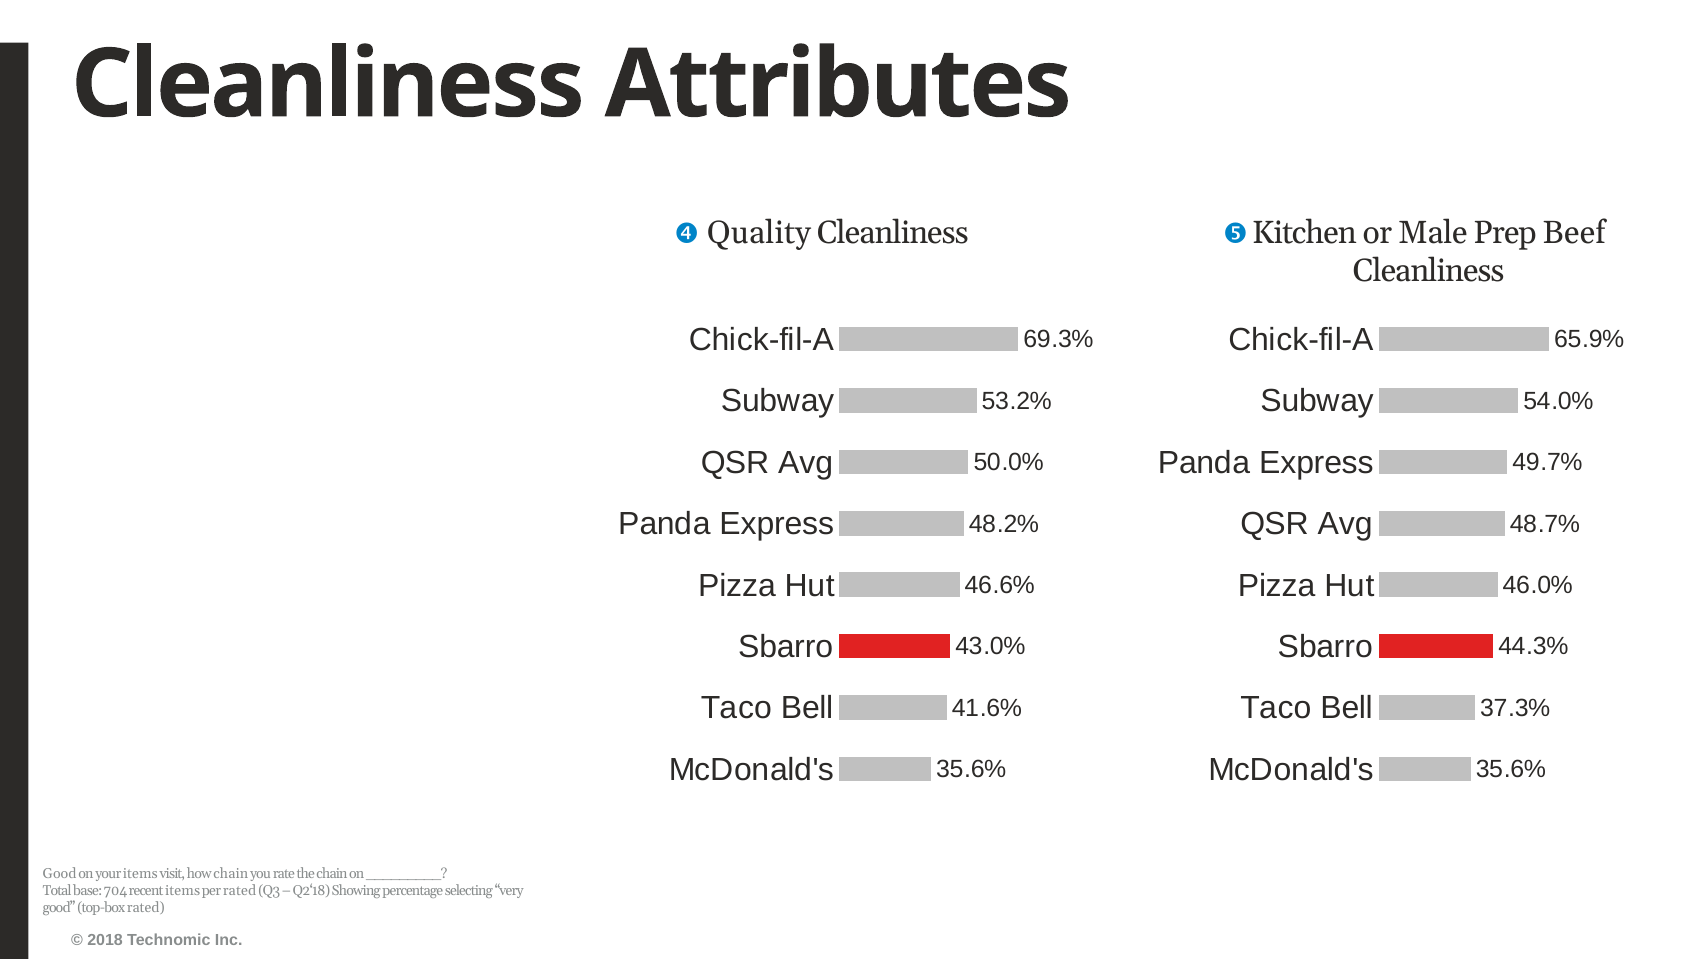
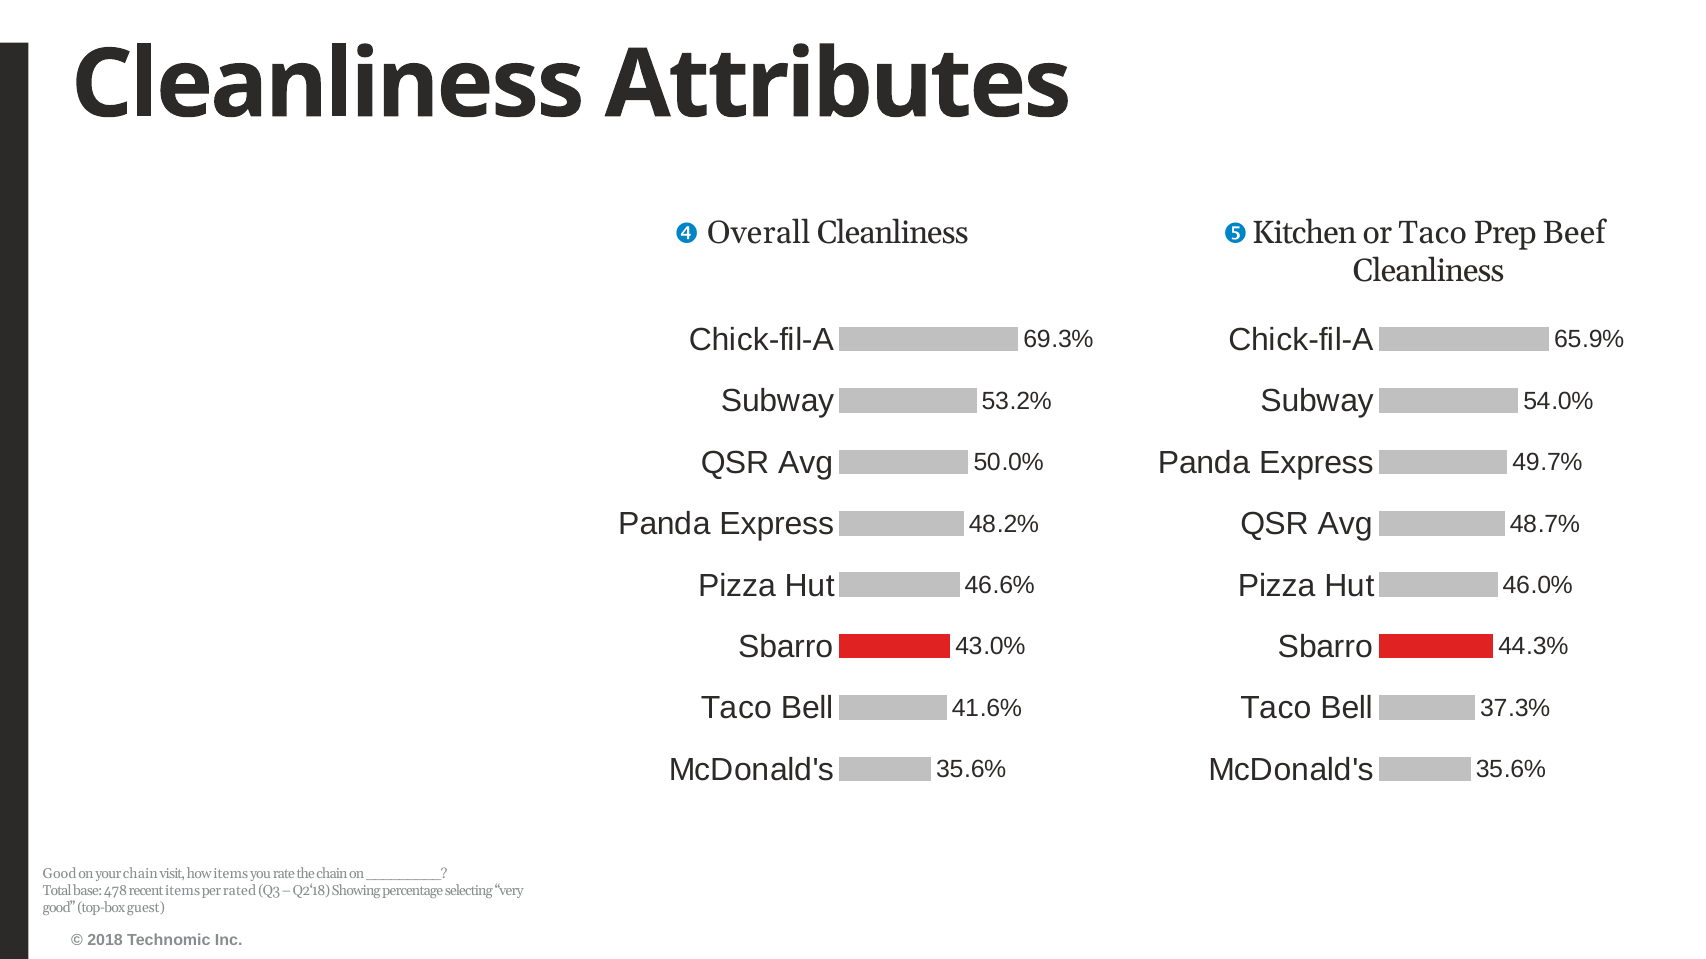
Quality: Quality -> Overall
or Male: Male -> Taco
your items: items -> chain
how chain: chain -> items
704: 704 -> 478
top-box rated: rated -> guest
